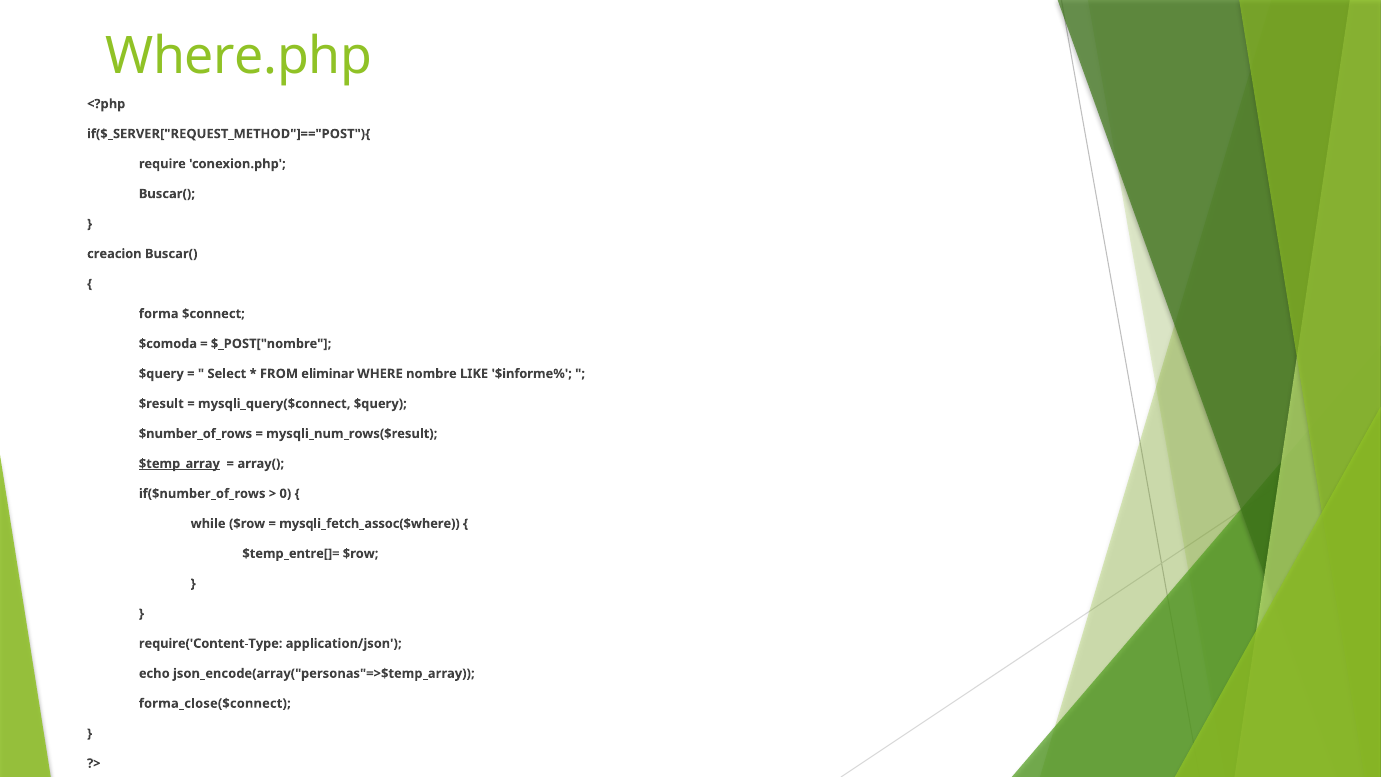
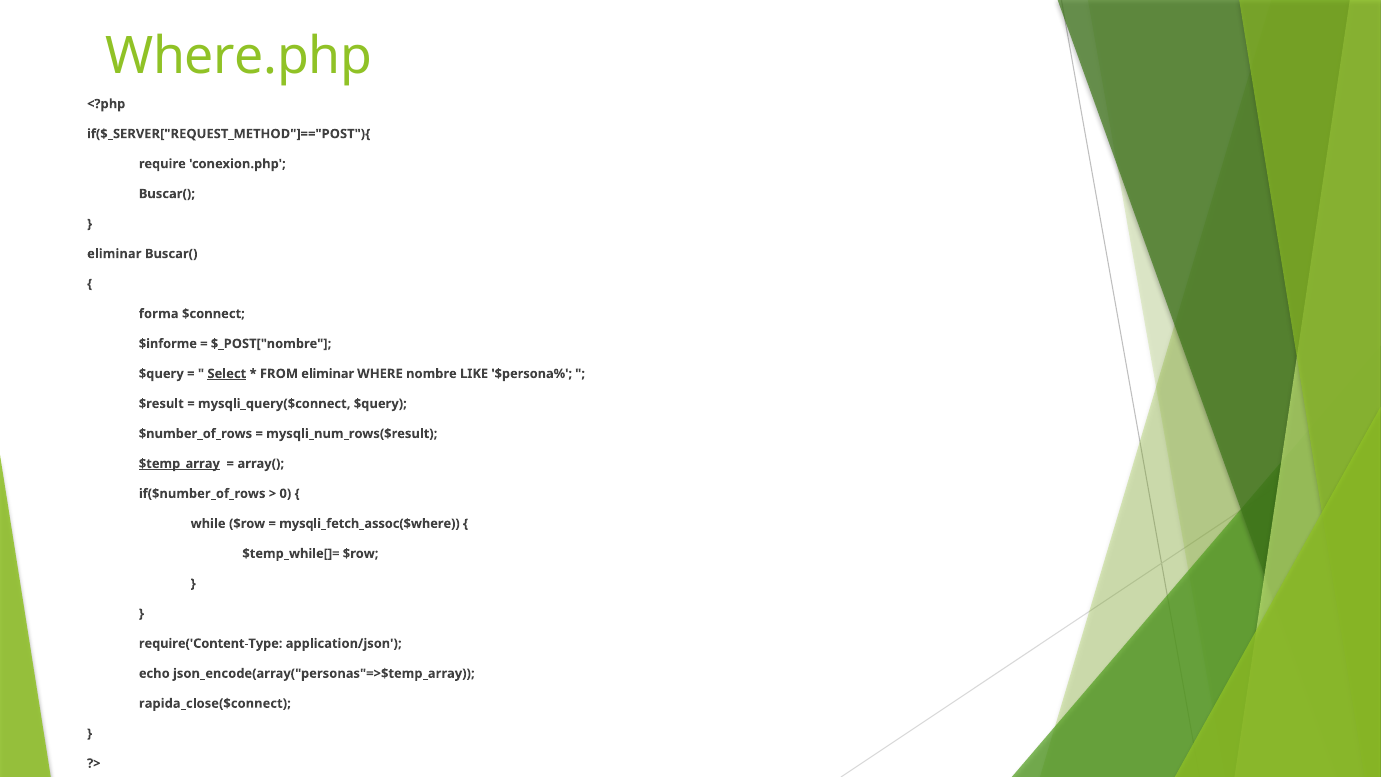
creacion at (114, 254): creacion -> eliminar
$comoda: $comoda -> $informe
Select underline: none -> present
$informe%: $informe% -> $persona%
$temp_entre[]=: $temp_entre[]= -> $temp_while[]=
forma_close($connect: forma_close($connect -> rapida_close($connect
